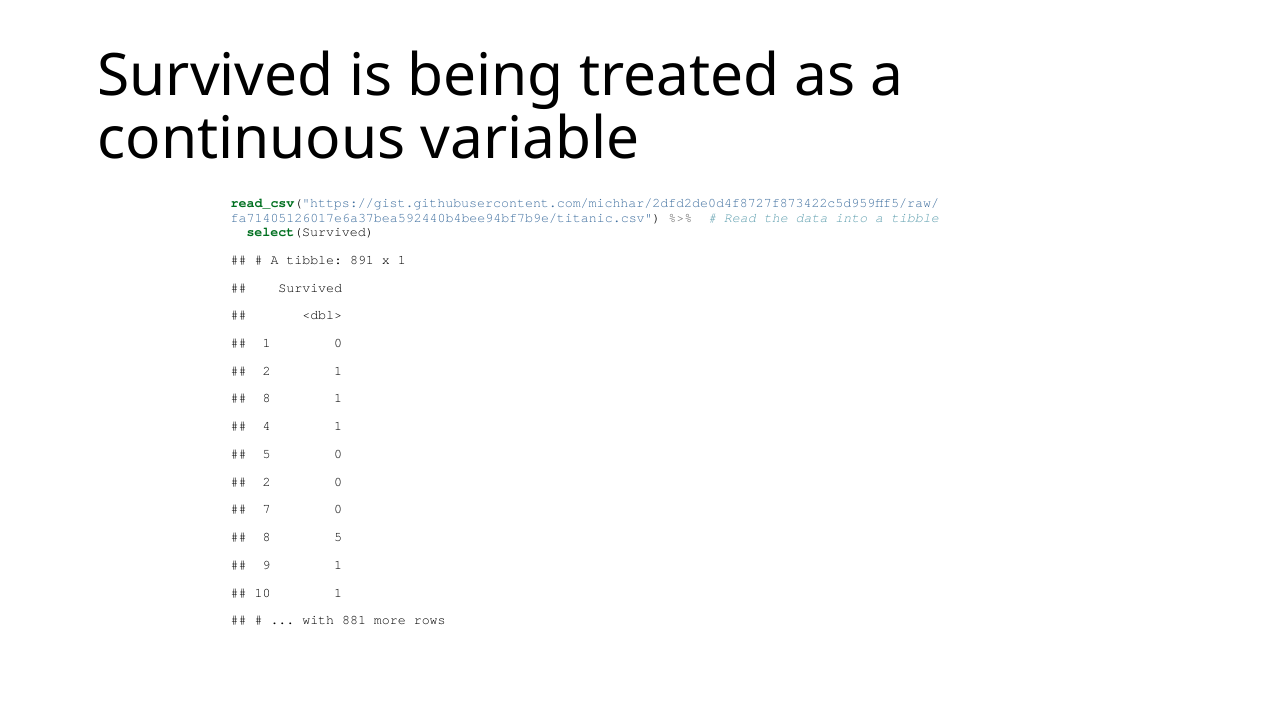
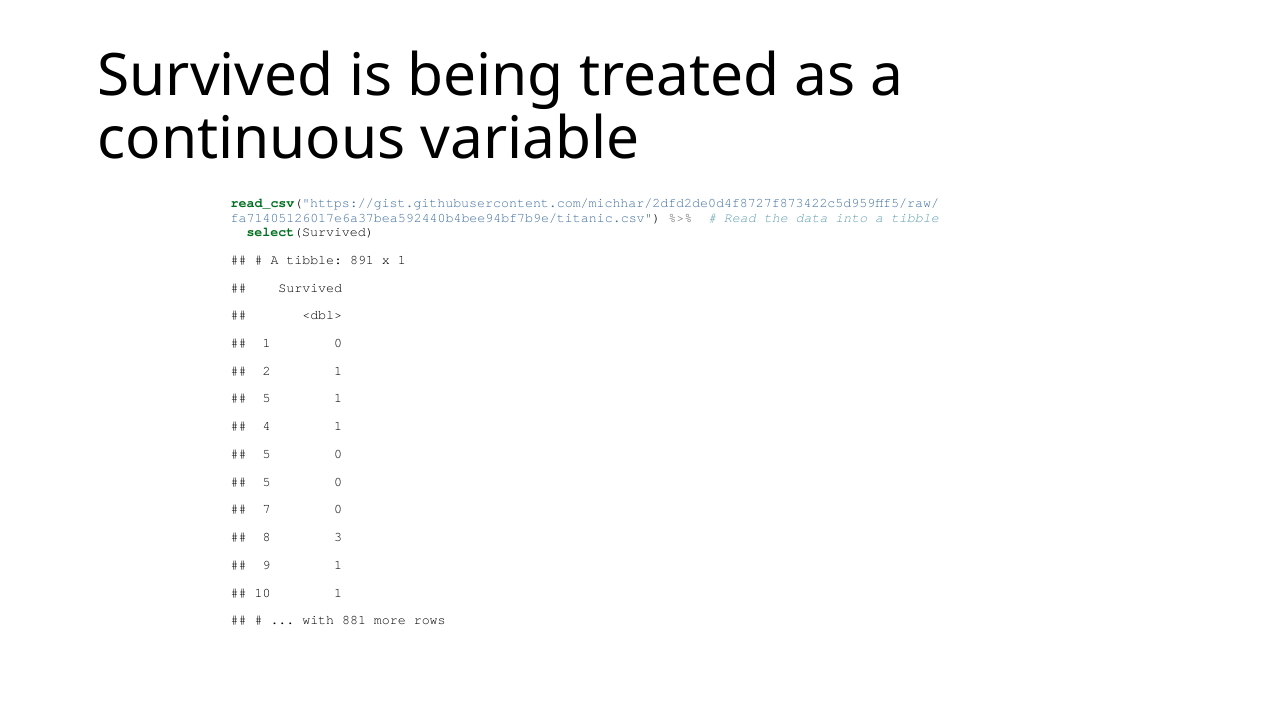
8 at (267, 399): 8 -> 5
2 at (267, 482): 2 -> 5
8 5: 5 -> 3
